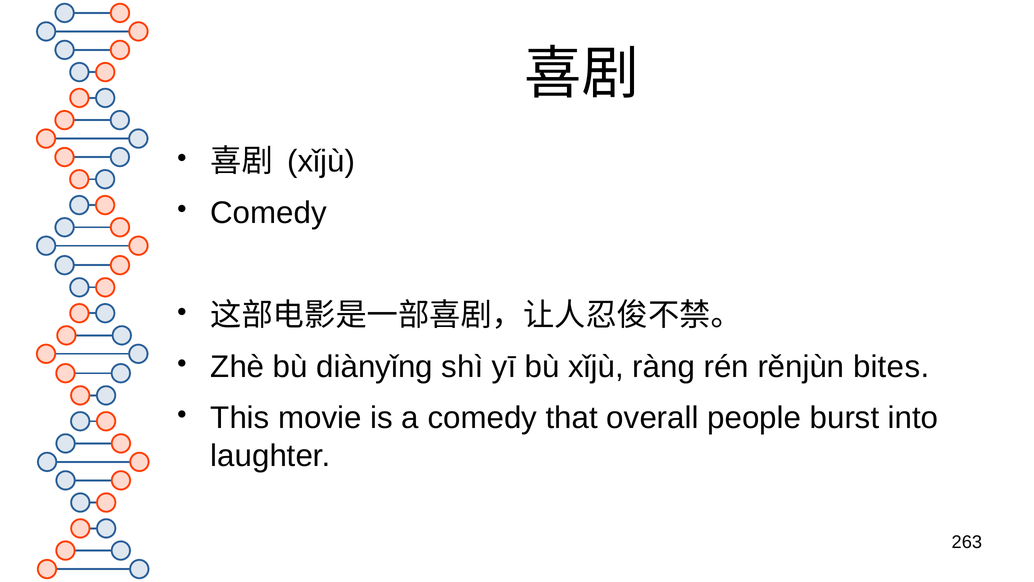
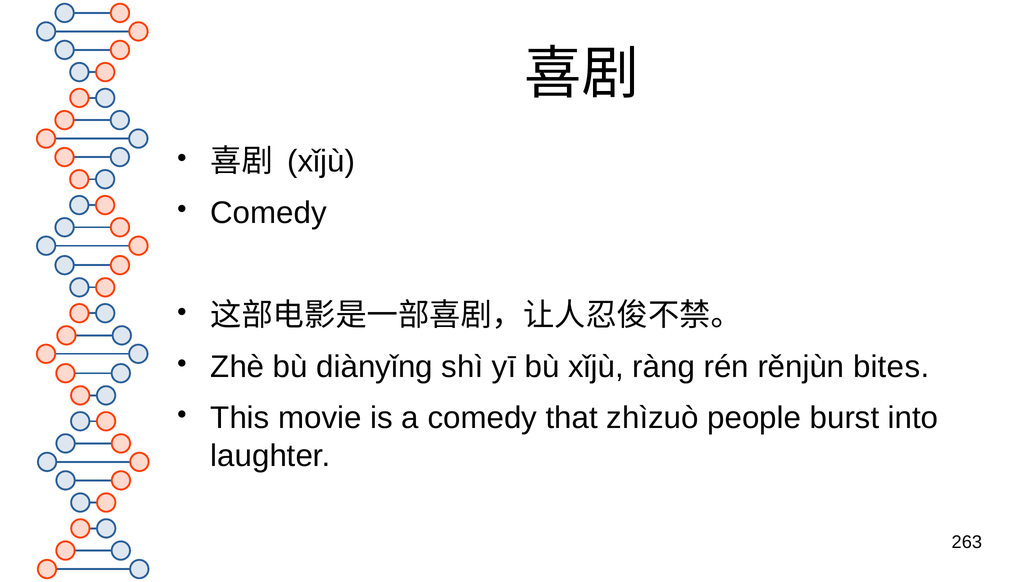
overall: overall -> zhìzuò
